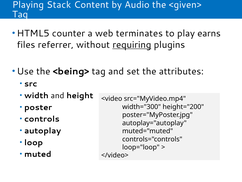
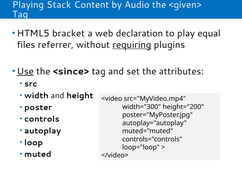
counter: counter -> bracket
terminates: terminates -> declaration
earns: earns -> equal
Use underline: none -> present
<being>: <being> -> <since>
